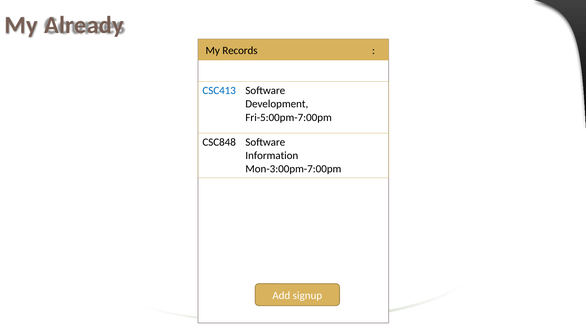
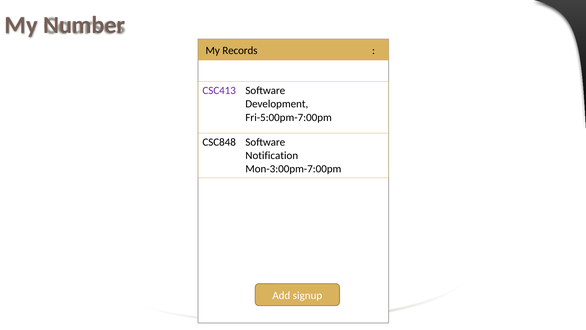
Already: Already -> Number
CSC413 colour: blue -> purple
Information: Information -> Notification
